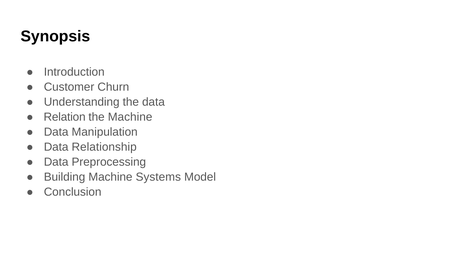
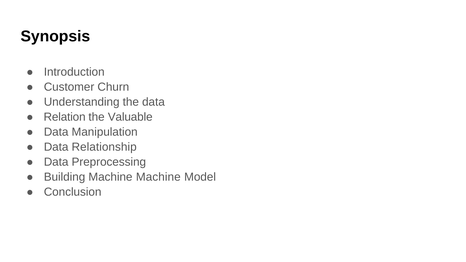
the Machine: Machine -> Valuable
Machine Systems: Systems -> Machine
